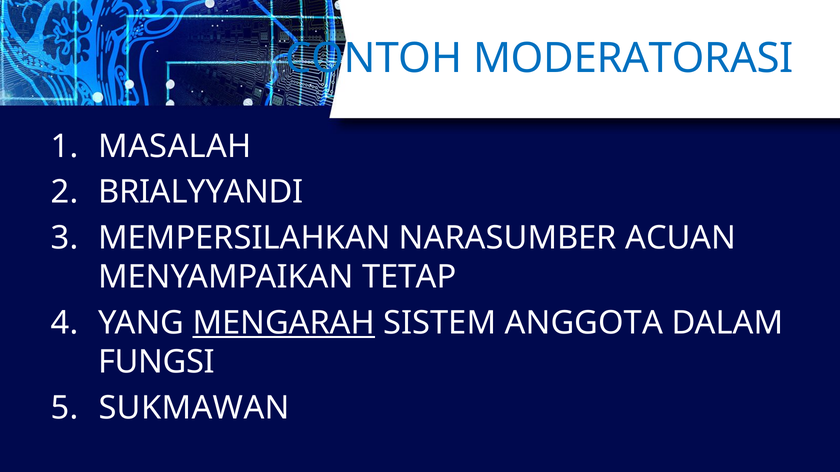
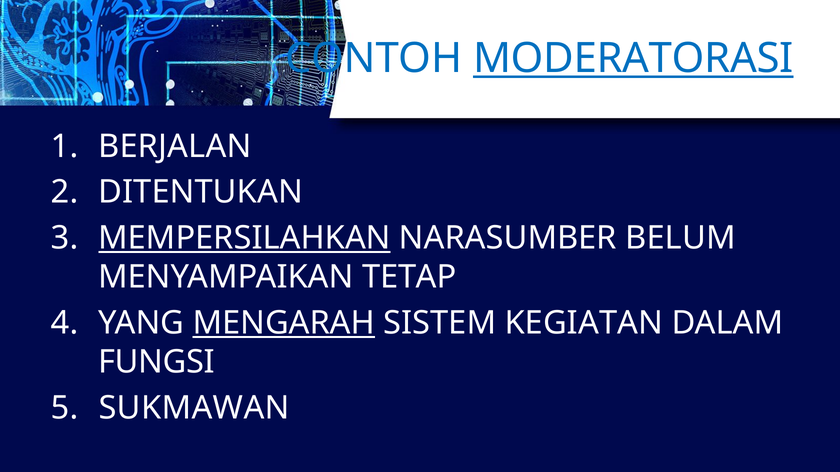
MODERATORASI underline: none -> present
MASALAH: MASALAH -> BERJALAN
BRIALYYANDI: BRIALYYANDI -> DITENTUKAN
MEMPERSILAHKAN underline: none -> present
ACUAN: ACUAN -> BELUM
ANGGOTA: ANGGOTA -> KEGIATAN
